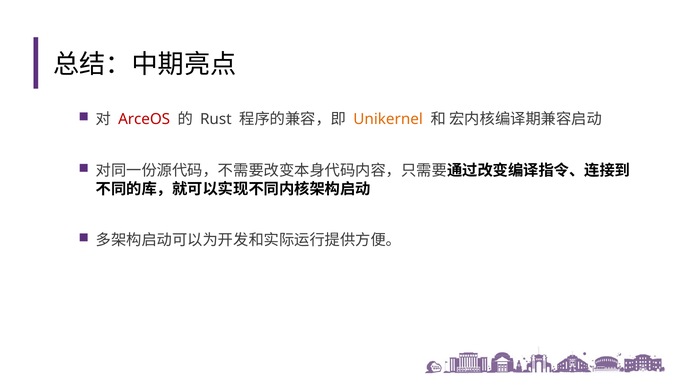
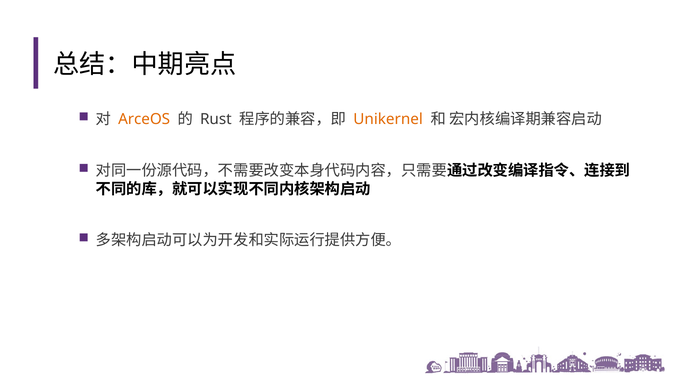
ArceOS colour: red -> orange
